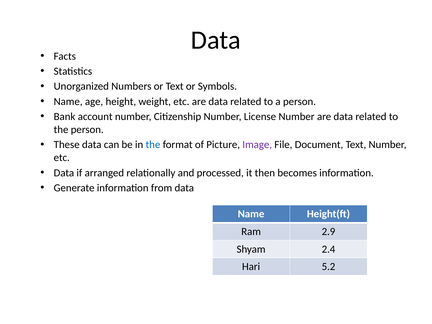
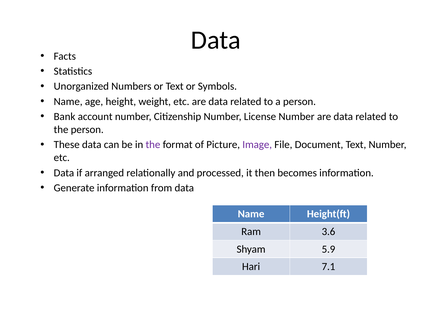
the at (153, 145) colour: blue -> purple
2.9: 2.9 -> 3.6
2.4: 2.4 -> 5.9
5.2: 5.2 -> 7.1
